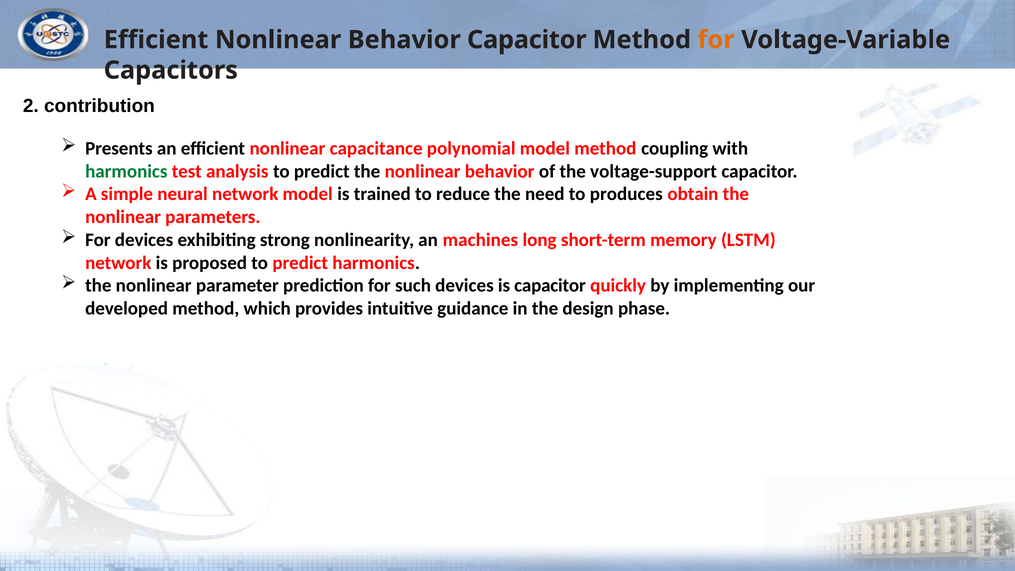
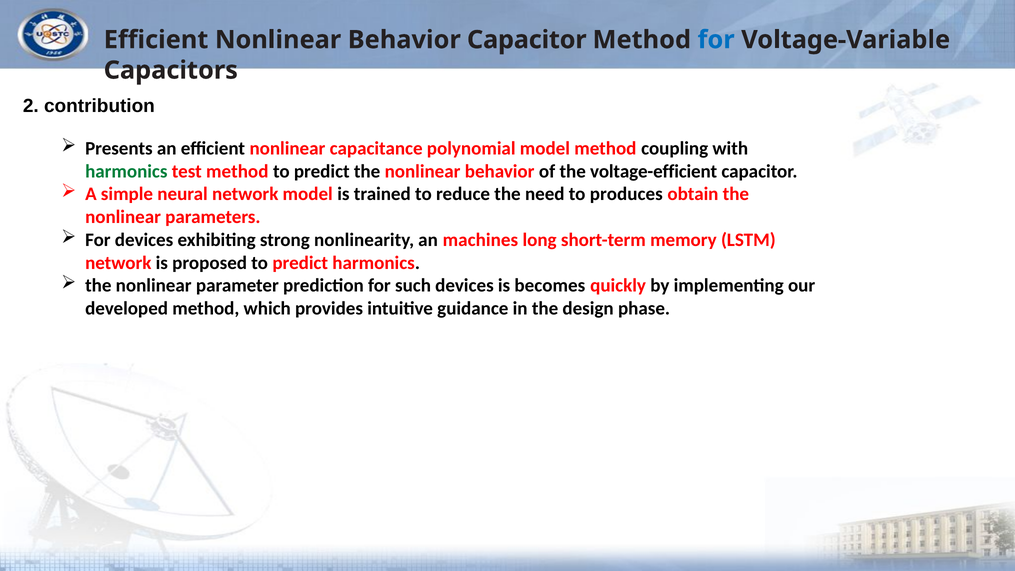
for at (716, 40) colour: orange -> blue
test analysis: analysis -> method
voltage-support: voltage-support -> voltage-efficient
is capacitor: capacitor -> becomes
